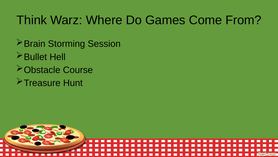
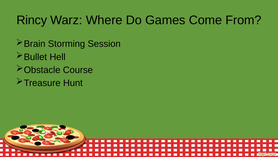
Think: Think -> Rincy
